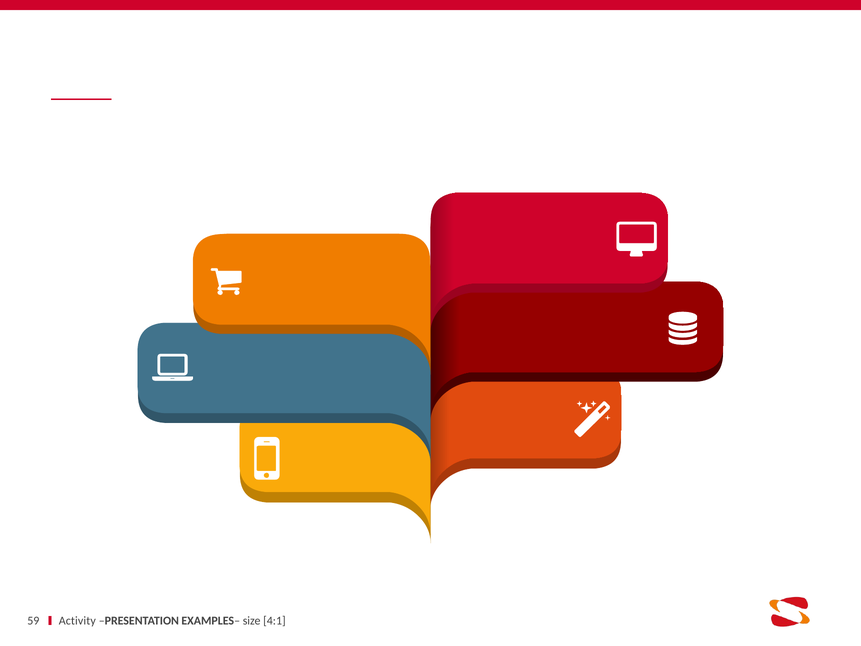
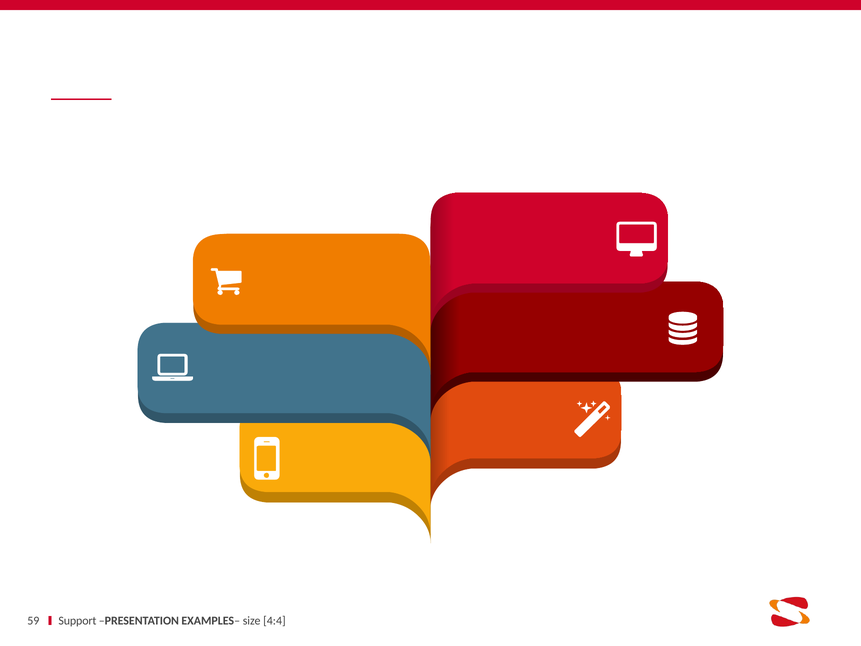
Activity: Activity -> Support
4:1: 4:1 -> 4:4
